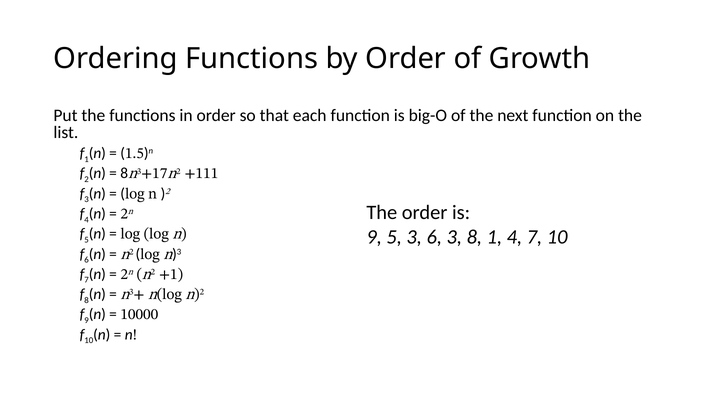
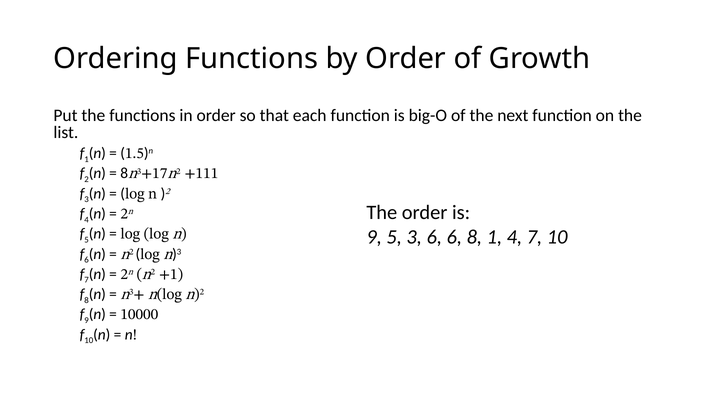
6 3: 3 -> 6
